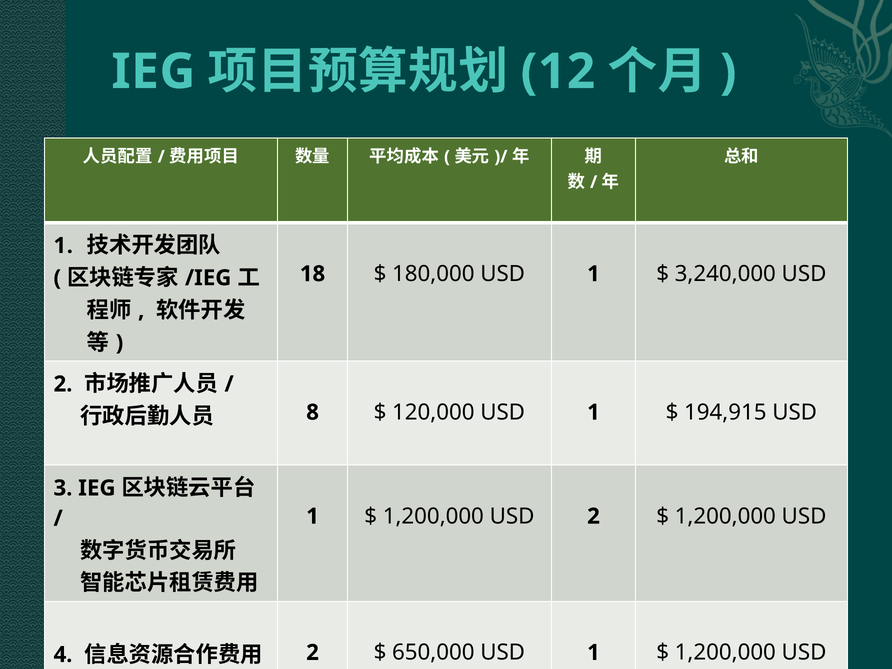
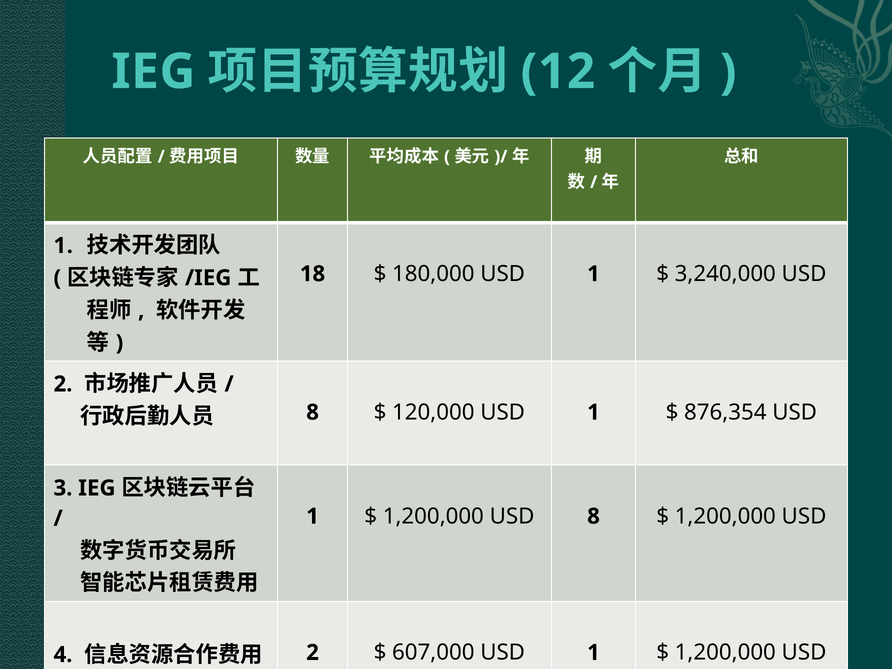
194,915: 194,915 -> 876,354
1,200,000 USD 2: 2 -> 8
650,000: 650,000 -> 607,000
